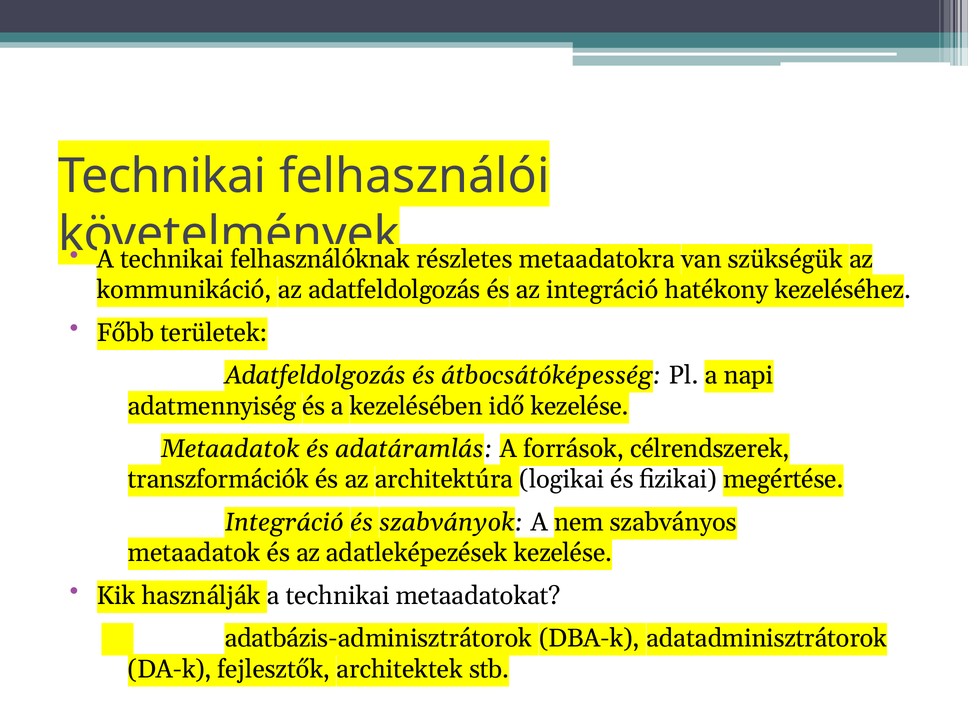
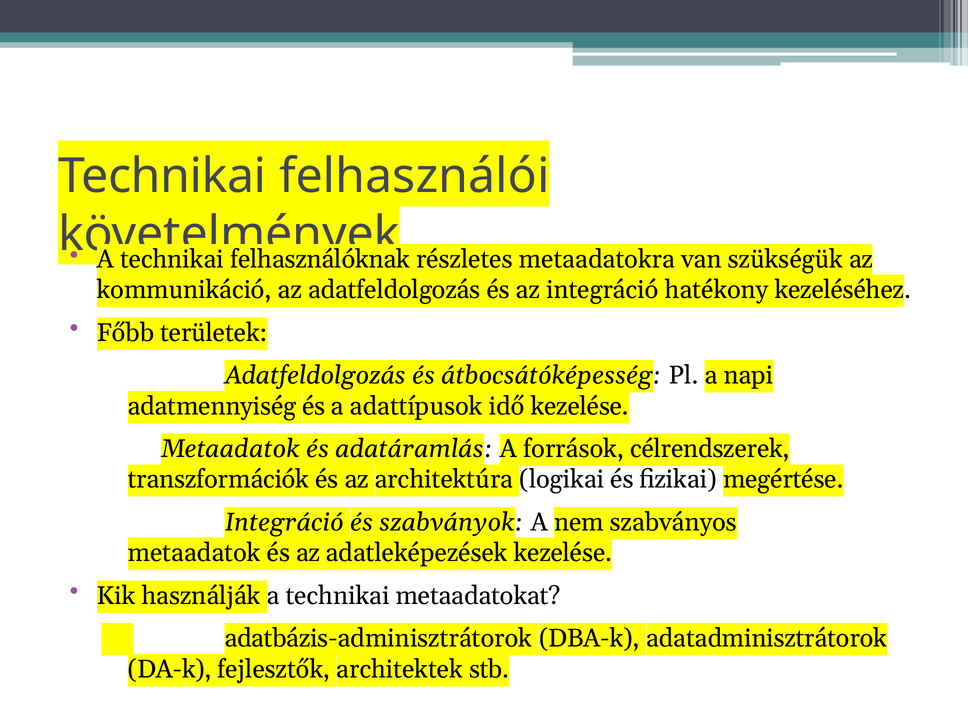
kezelésében: kezelésében -> adattípusok
